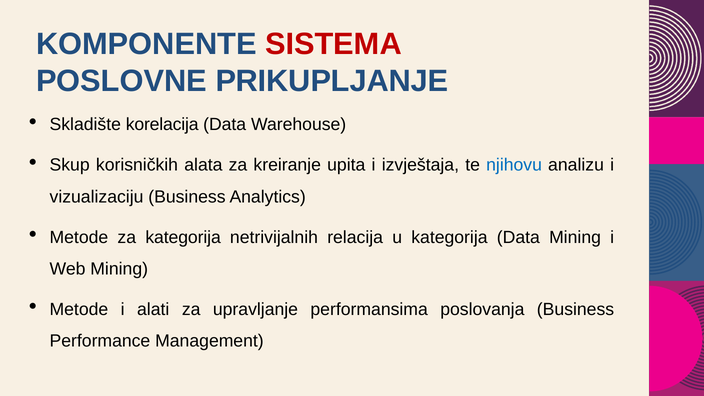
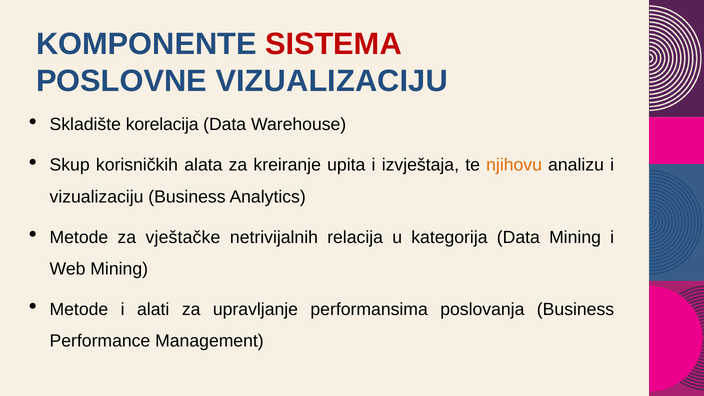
POSLOVNE PRIKUPLJANJE: PRIKUPLJANJE -> VIZUALIZACIJU
njihovu colour: blue -> orange
za kategorija: kategorija -> vještačke
